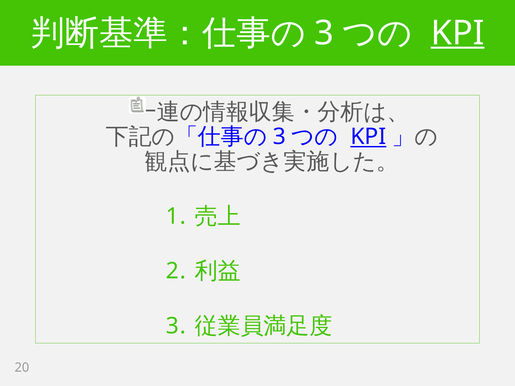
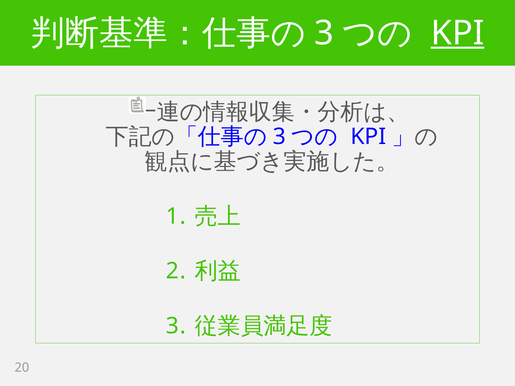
KPI at (368, 137) underline: present -> none
